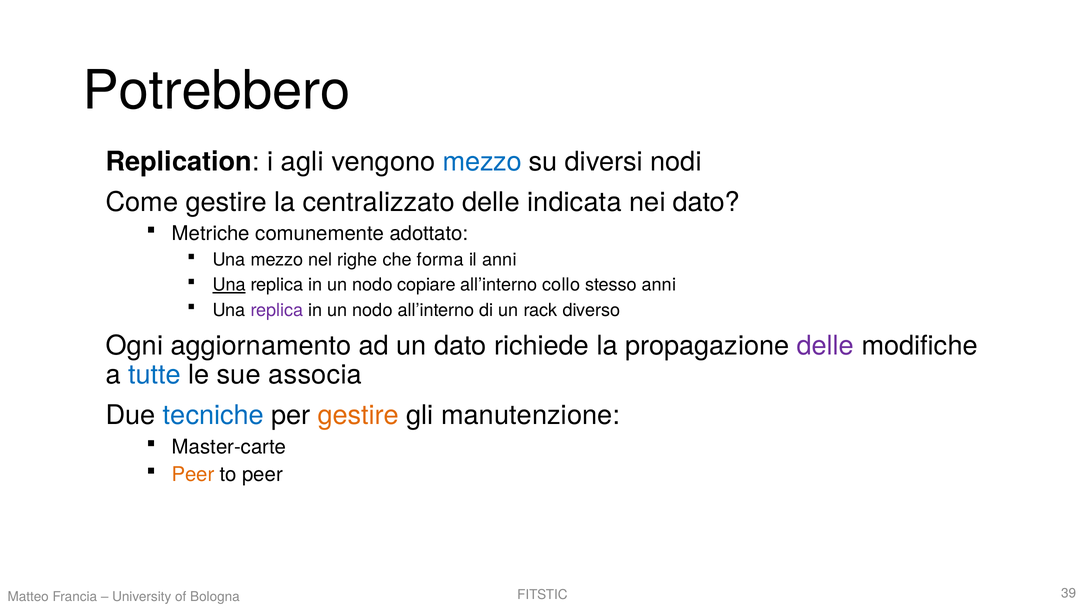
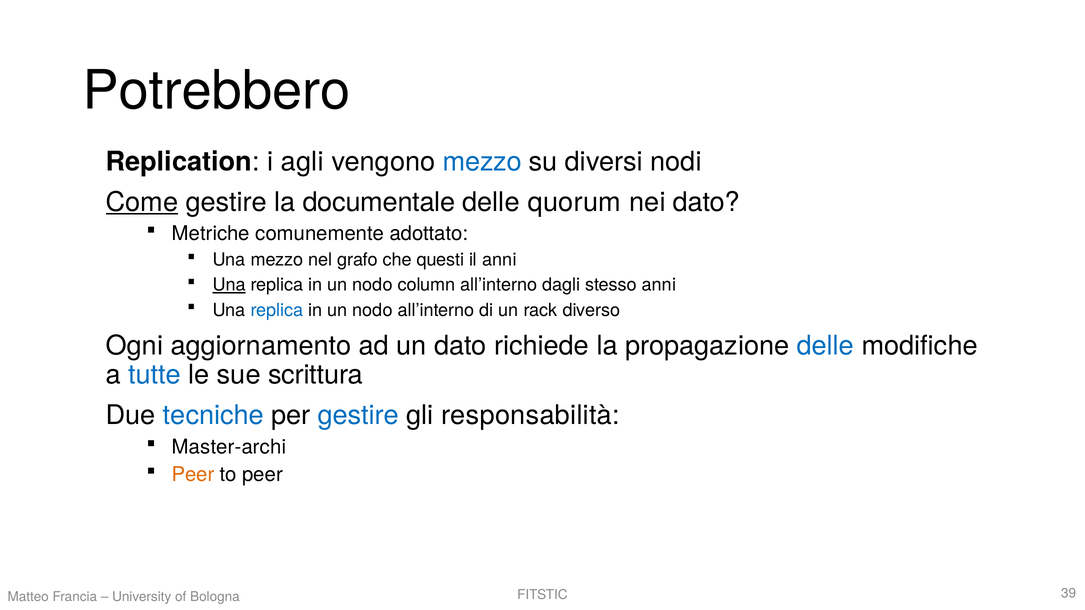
Come underline: none -> present
centralizzato: centralizzato -> documentale
indicata: indicata -> quorum
righe: righe -> grafo
forma: forma -> questi
copiare: copiare -> column
collo: collo -> dagli
replica at (277, 310) colour: purple -> blue
delle at (825, 346) colour: purple -> blue
associa: associa -> scrittura
gestire at (358, 416) colour: orange -> blue
manutenzione: manutenzione -> responsabilità
Master-carte: Master-carte -> Master-archi
